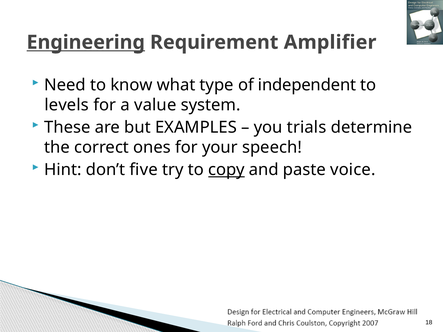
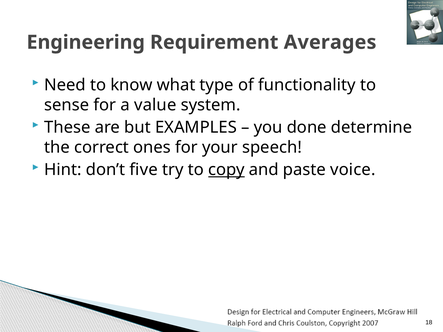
Engineering underline: present -> none
Amplifier: Amplifier -> Averages
independent: independent -> functionality
levels: levels -> sense
trials: trials -> done
